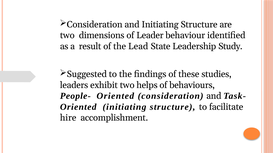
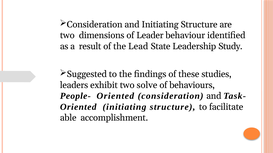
helps: helps -> solve
hire: hire -> able
